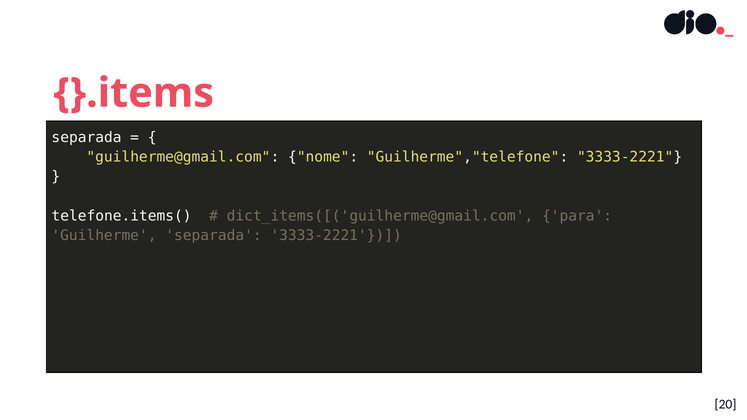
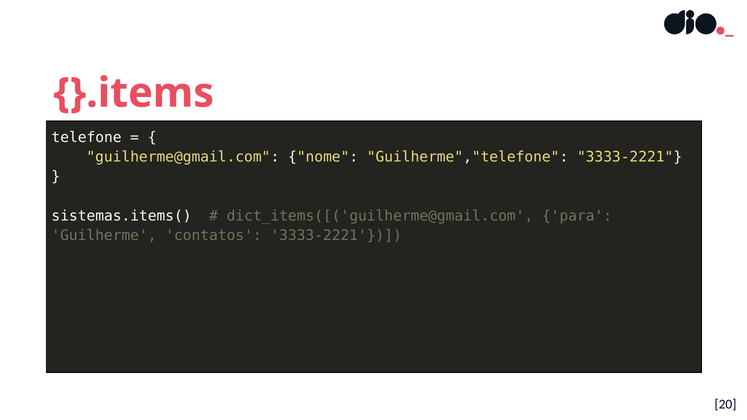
separada at (87, 138): separada -> telefone
telefone.items(: telefone.items( -> sistemas.items(
Guilherme separada: separada -> contatos
